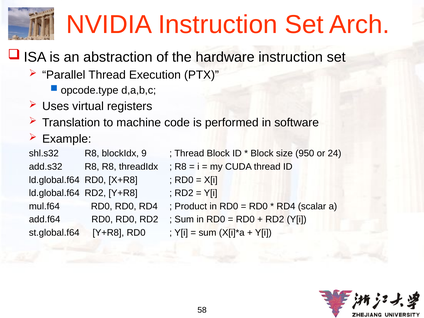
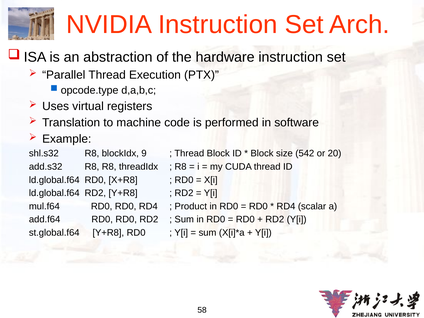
950: 950 -> 542
24: 24 -> 20
